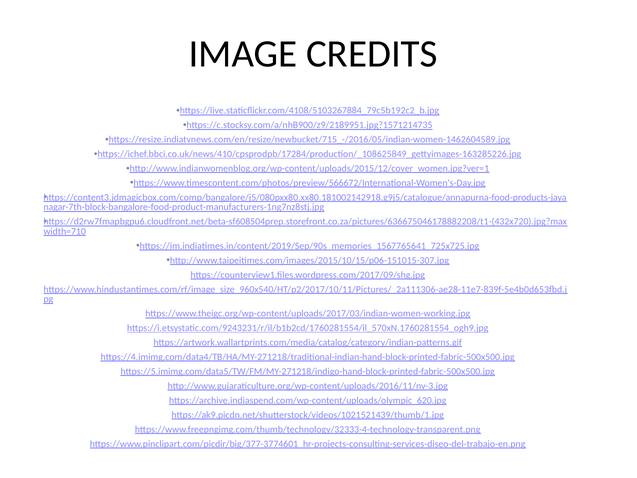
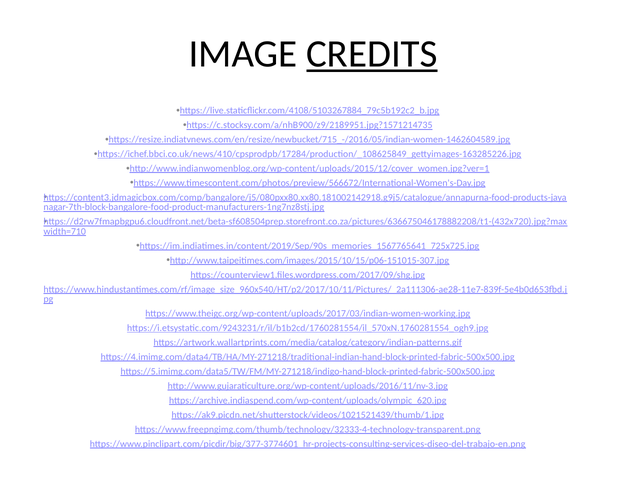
CREDITS underline: none -> present
